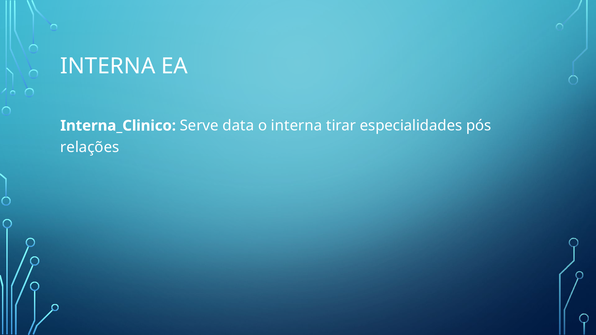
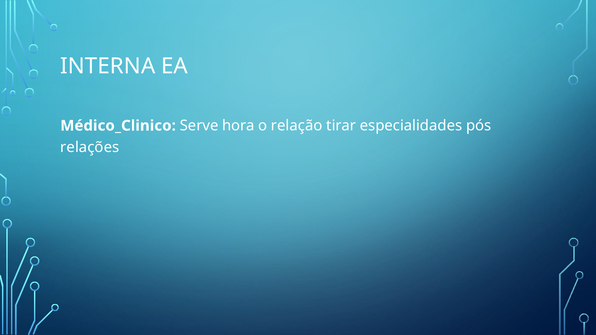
Interna_Clinico: Interna_Clinico -> Médico_Clinico
data: data -> hora
o interna: interna -> relação
